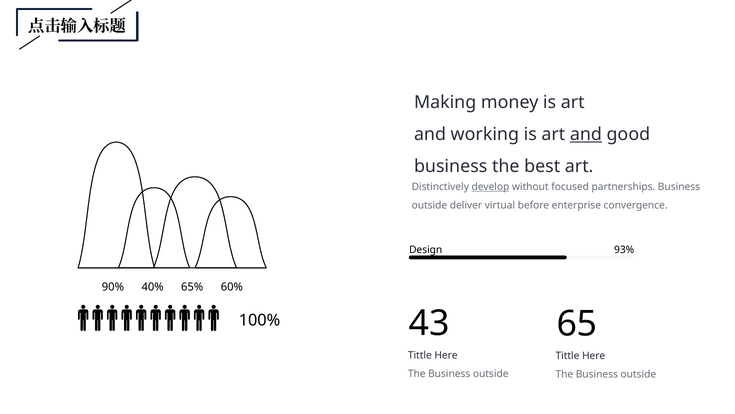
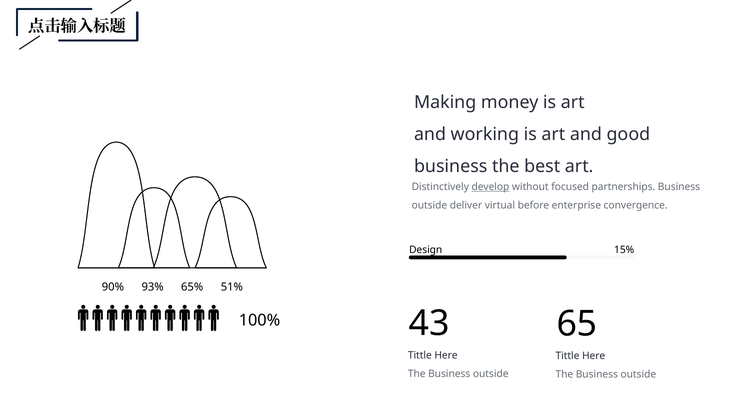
and at (586, 134) underline: present -> none
93%: 93% -> 15%
40%: 40% -> 93%
60%: 60% -> 51%
